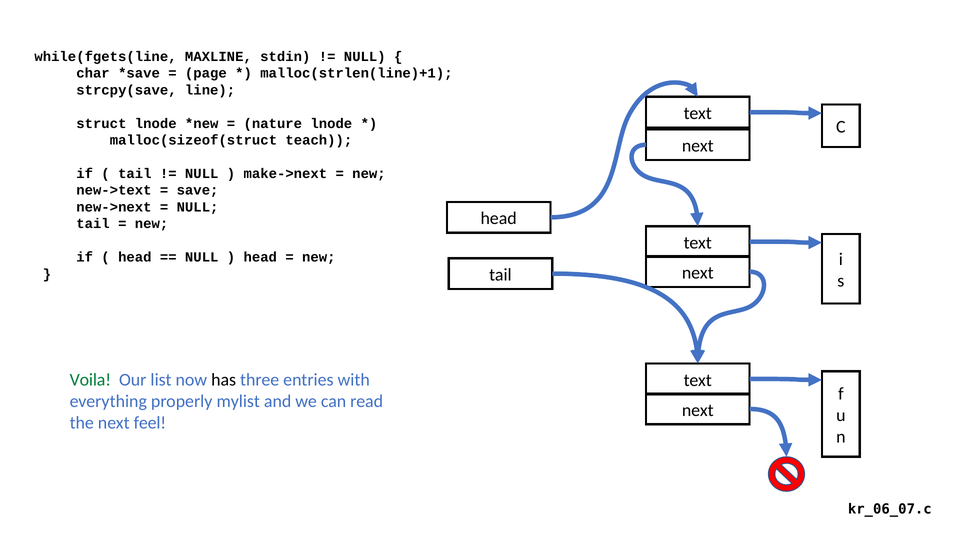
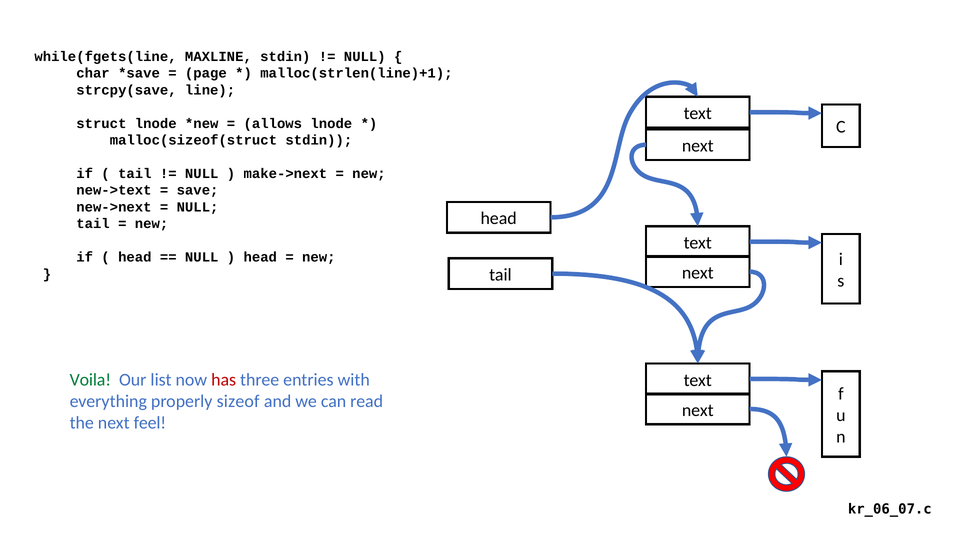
nature: nature -> allows
malloc(sizeof(struct teach: teach -> stdin
has colour: black -> red
mylist: mylist -> sizeof
